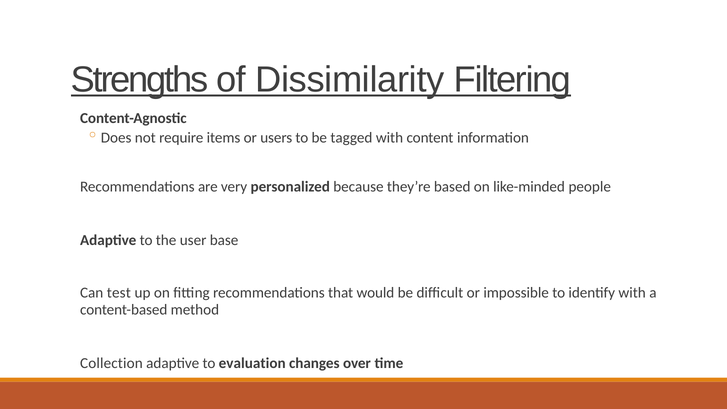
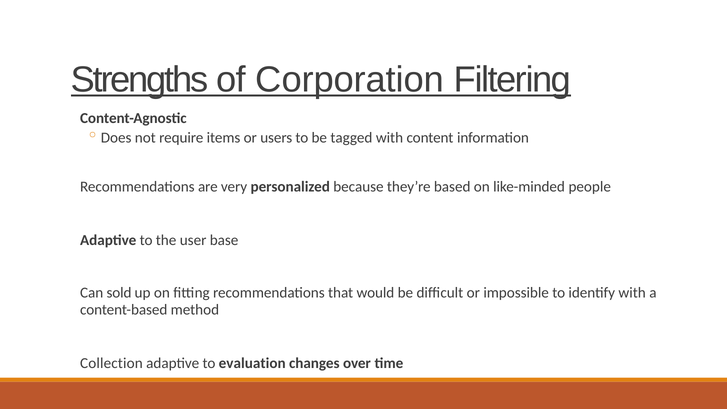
Dissimilarity: Dissimilarity -> Corporation
test: test -> sold
